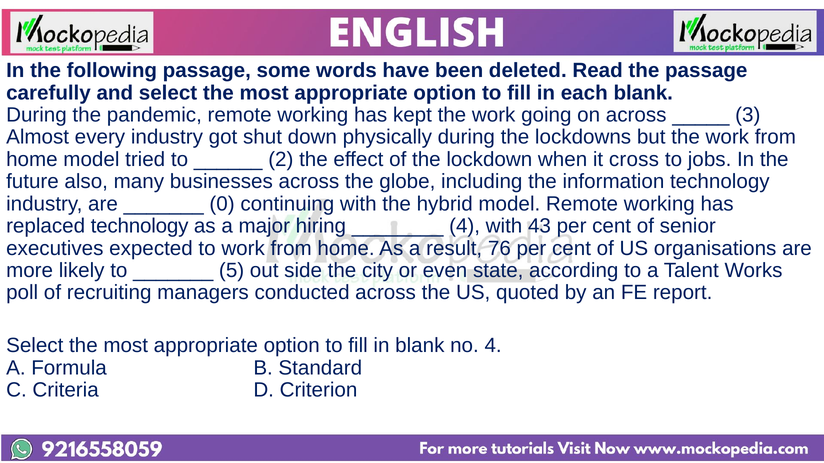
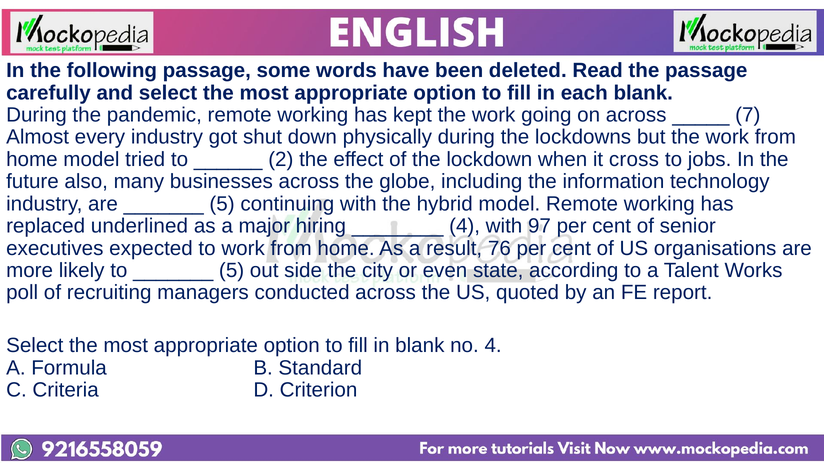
3: 3 -> 7
0 at (222, 204): 0 -> 5
replaced technology: technology -> underlined
43: 43 -> 97
